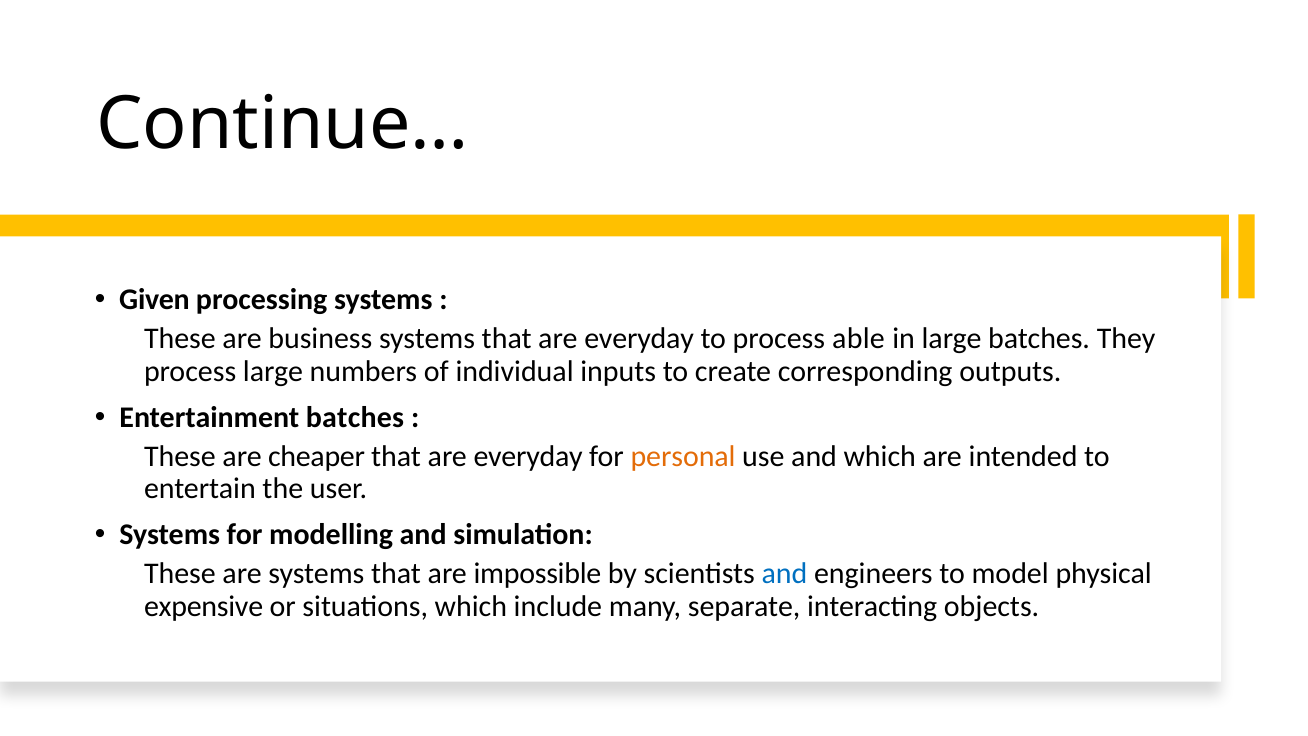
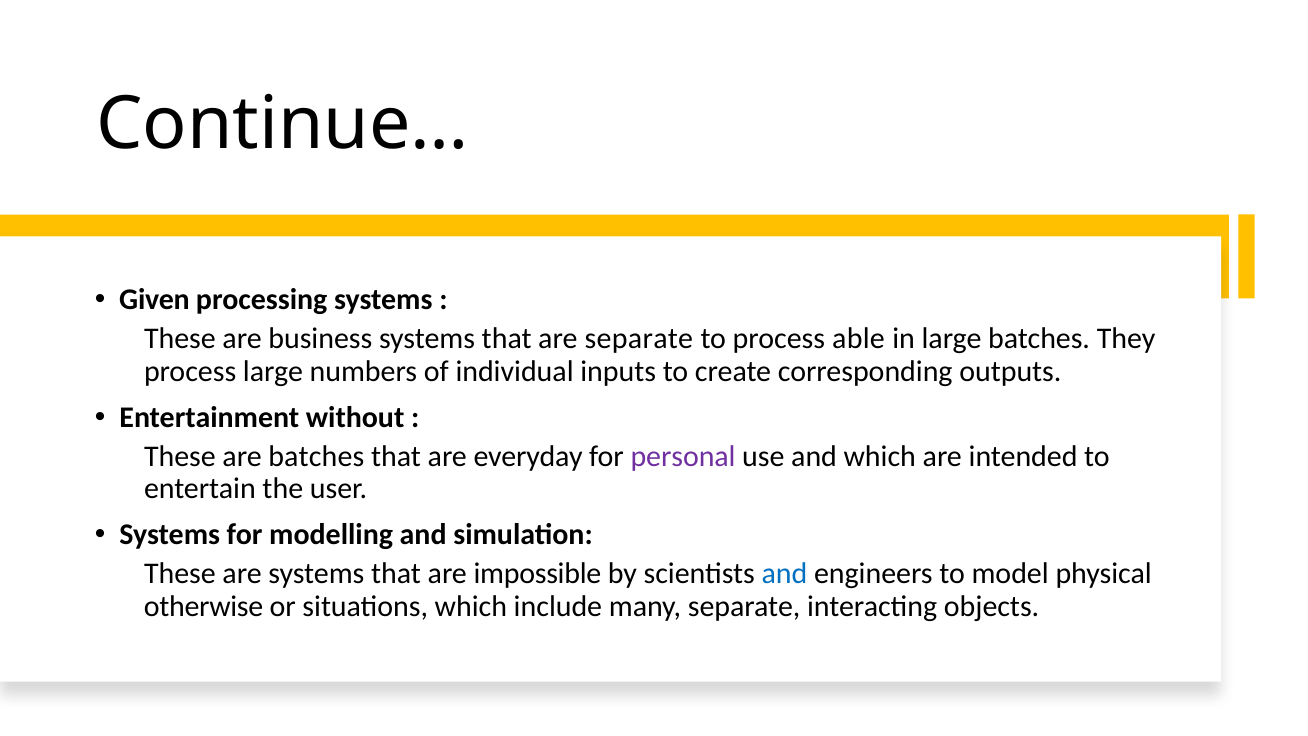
systems that are everyday: everyday -> separate
Entertainment batches: batches -> without
are cheaper: cheaper -> batches
personal colour: orange -> purple
expensive: expensive -> otherwise
